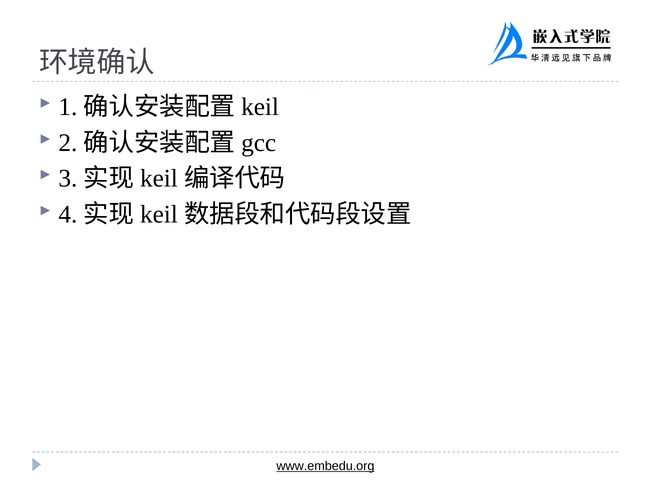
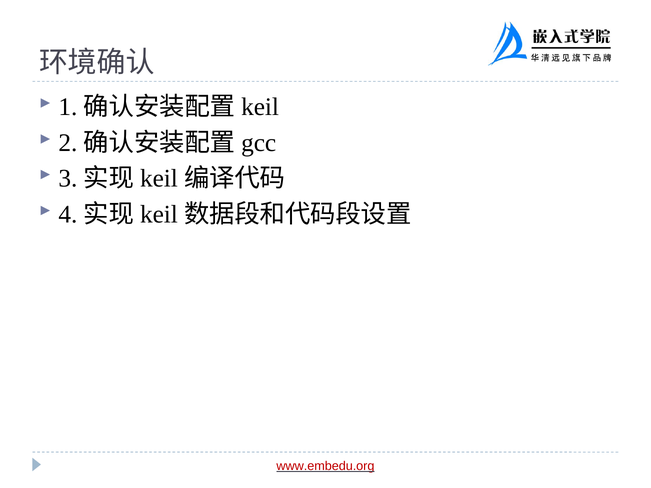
www.embedu.org colour: black -> red
